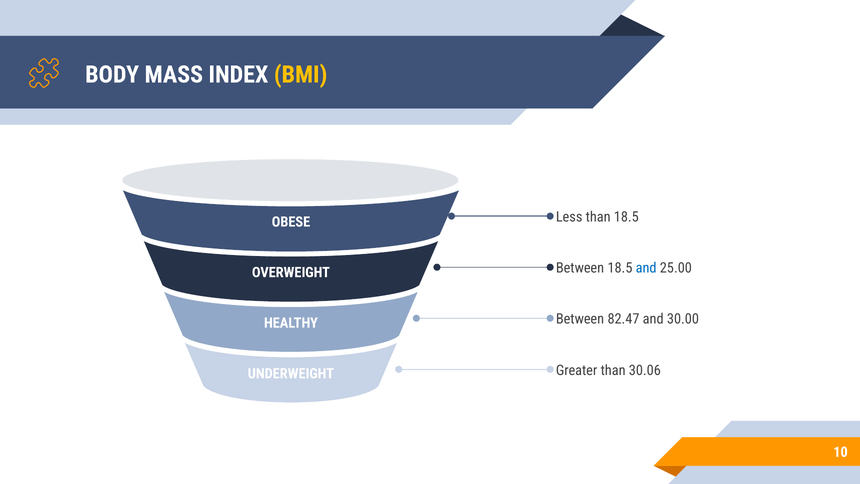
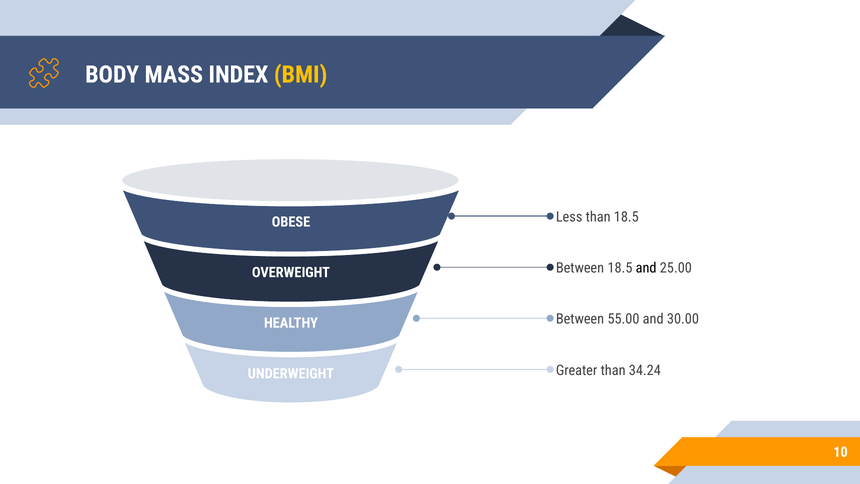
and at (646, 268) colour: blue -> black
82.47: 82.47 -> 55.00
30.06: 30.06 -> 34.24
